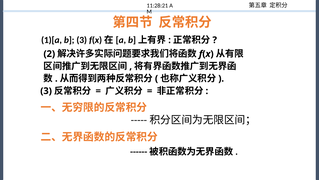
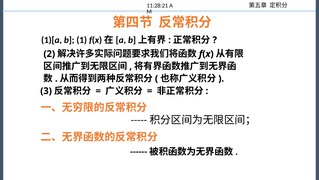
b 3: 3 -> 1
